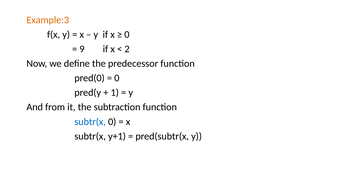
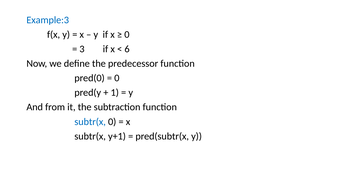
Example:3 colour: orange -> blue
9: 9 -> 3
2: 2 -> 6
